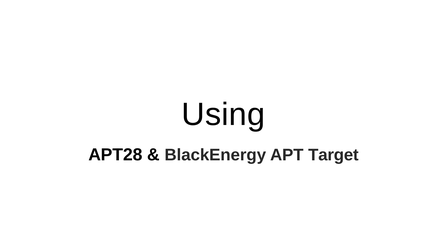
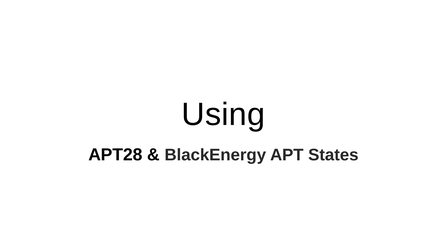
Target: Target -> States
